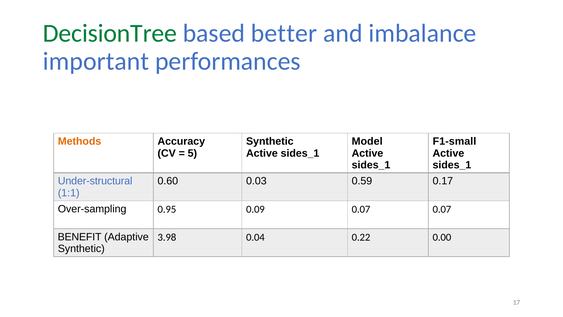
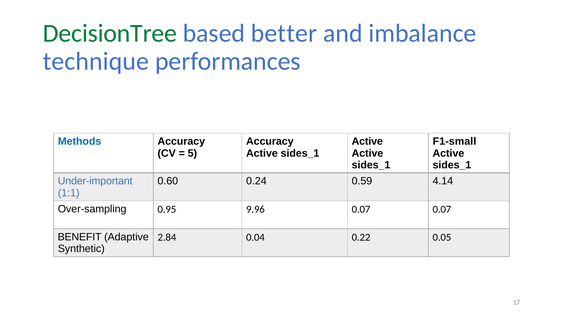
important: important -> technique
Methods colour: orange -> blue
Synthetic at (270, 141): Synthetic -> Accuracy
Model at (367, 141): Model -> Active
Under-structural: Under-structural -> Under-important
0.03: 0.03 -> 0.24
0.17: 0.17 -> 4.14
0.09: 0.09 -> 9.96
3.98: 3.98 -> 2.84
0.00: 0.00 -> 0.05
